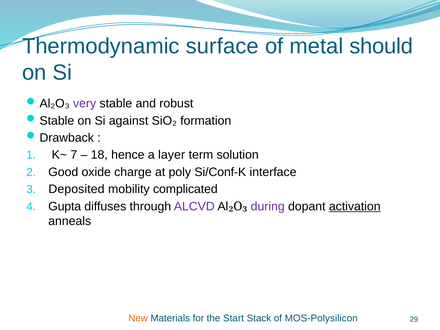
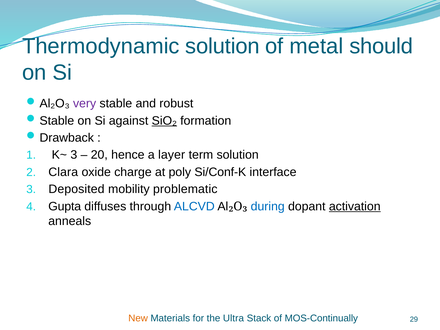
Thermodynamic surface: surface -> solution
SiO₂ underline: none -> present
K~ 7: 7 -> 3
18: 18 -> 20
Good: Good -> Clara
complicated: complicated -> problematic
ALCVD colour: purple -> blue
during colour: purple -> blue
Start: Start -> Ultra
MOS-Polysilicon: MOS-Polysilicon -> MOS-Continually
